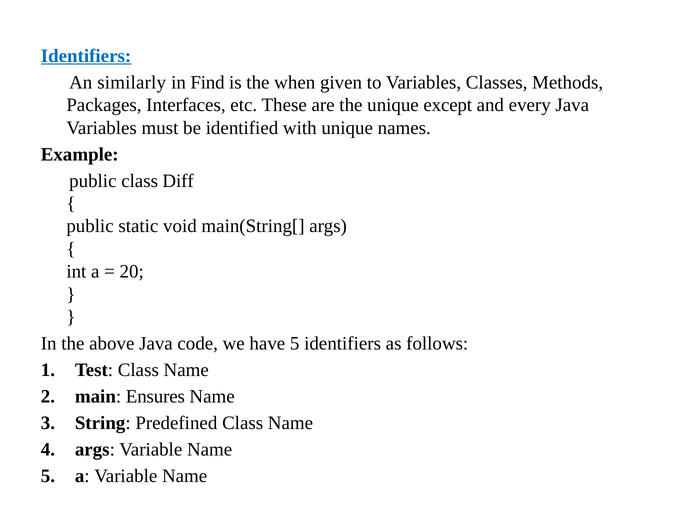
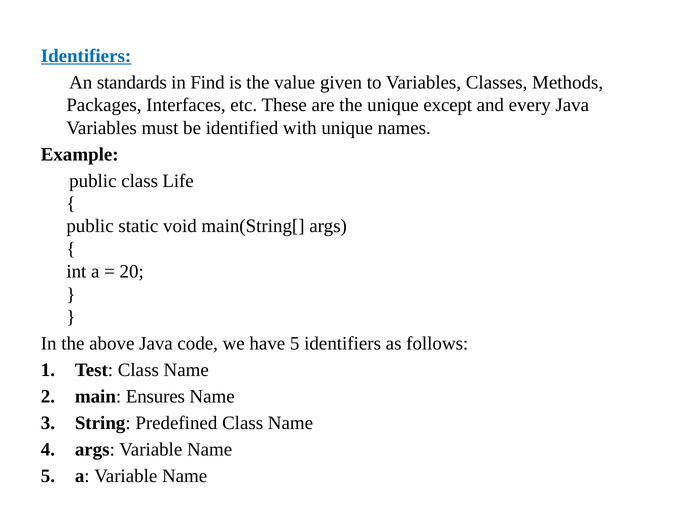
similarly: similarly -> standards
when: when -> value
Diff: Diff -> Life
